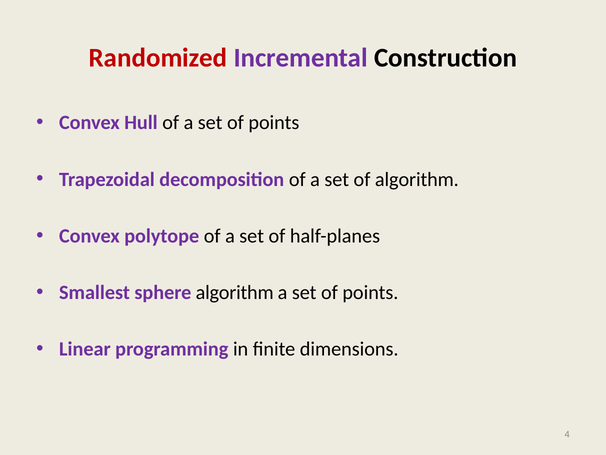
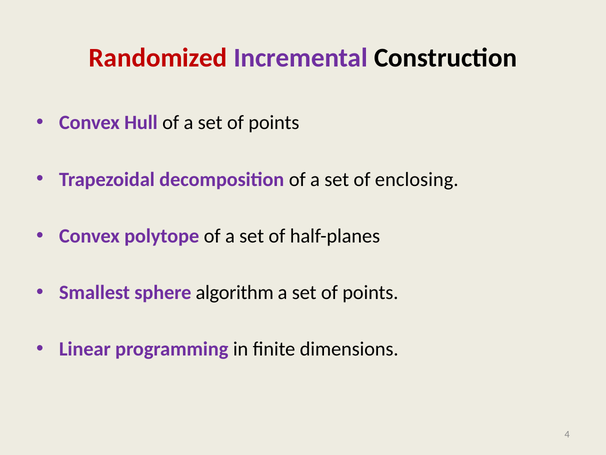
of algorithm: algorithm -> enclosing
